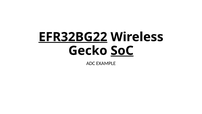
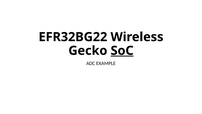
EFR32BG22 underline: present -> none
